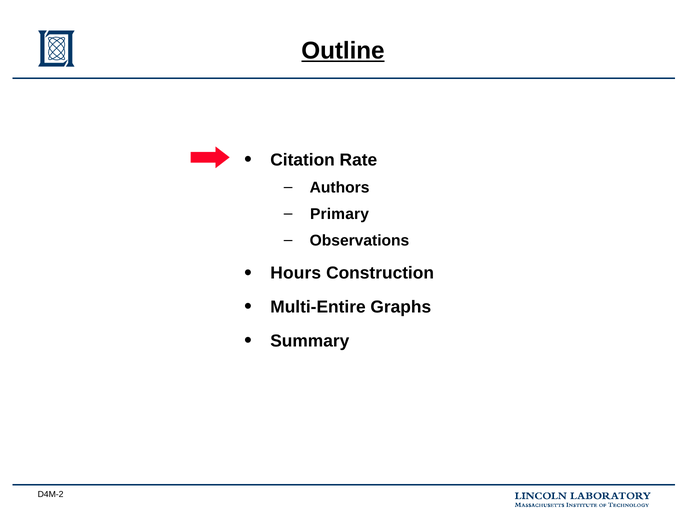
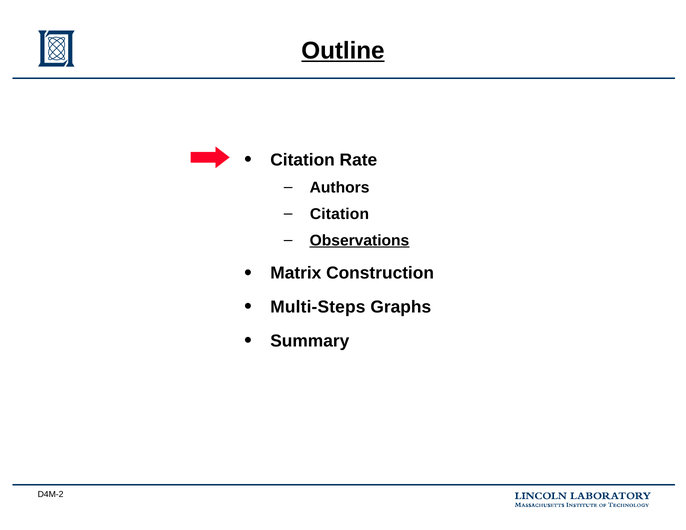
Primary at (339, 214): Primary -> Citation
Observations underline: none -> present
Hours: Hours -> Matrix
Multi-Entire: Multi-Entire -> Multi-Steps
